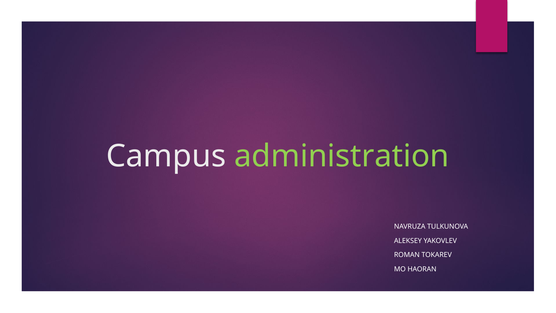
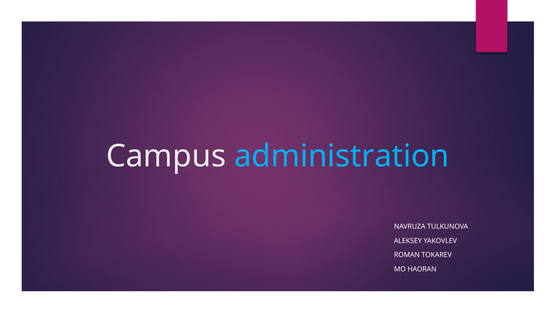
administration colour: light green -> light blue
